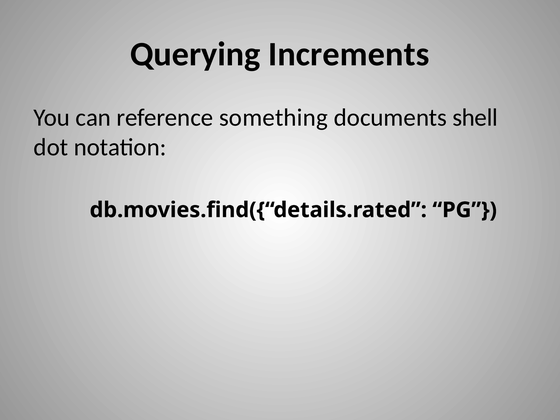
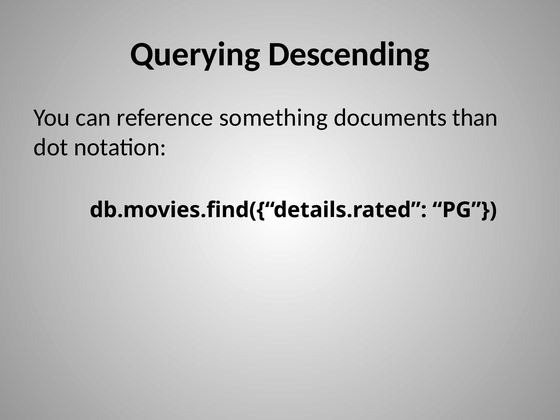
Increments: Increments -> Descending
shell: shell -> than
